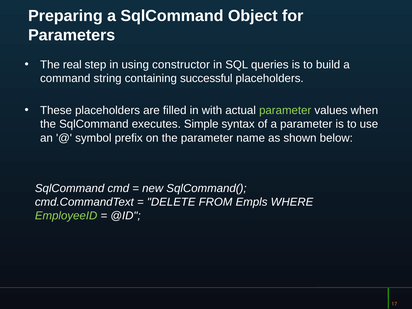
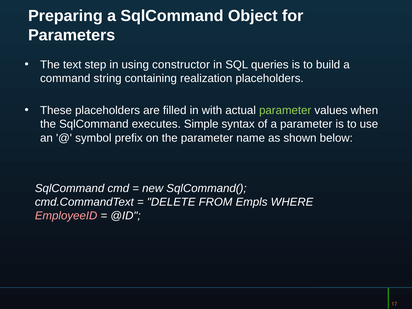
real: real -> text
successful: successful -> realization
EmployeeID colour: light green -> pink
